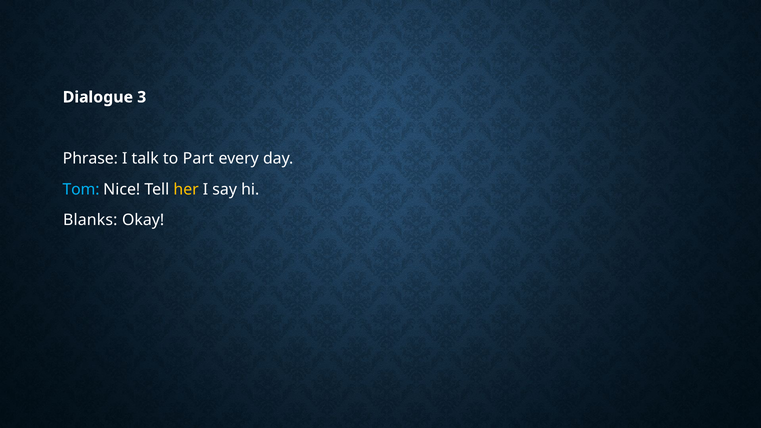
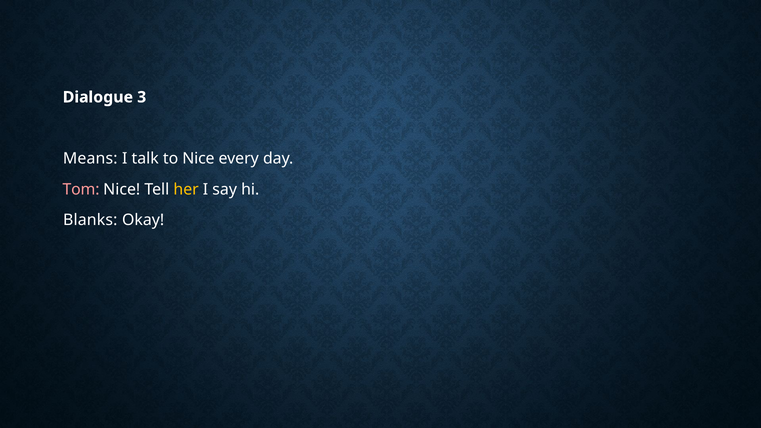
Phrase: Phrase -> Means
to Part: Part -> Nice
Tom colour: light blue -> pink
